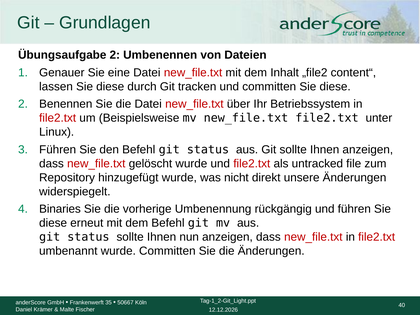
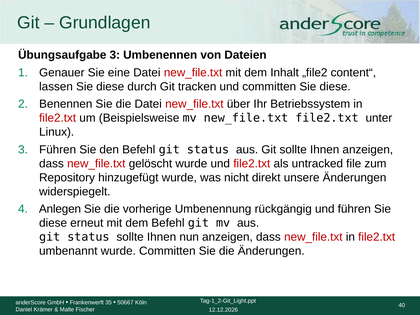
Übungsaufgabe 2: 2 -> 3
Binaries: Binaries -> Anlegen
